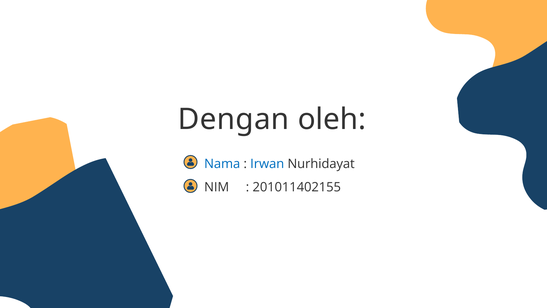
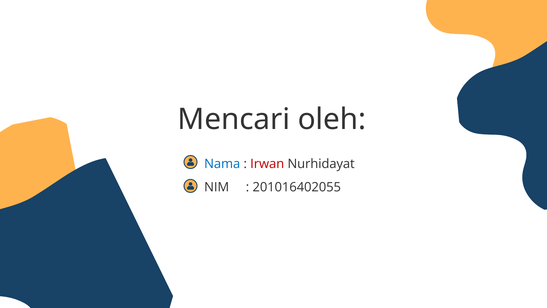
Dengan: Dengan -> Mencari
Irwan colour: blue -> red
201011402155: 201011402155 -> 201016402055
